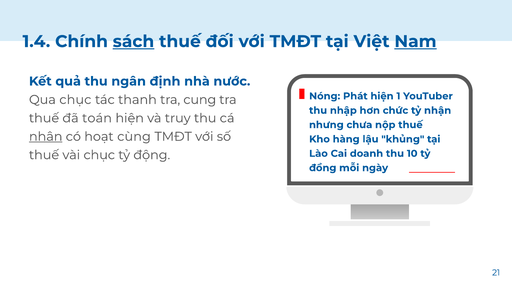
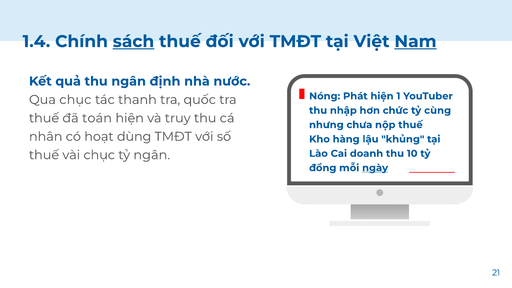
cung: cung -> quốc
nhận: nhận -> cùng
nhân underline: present -> none
cùng: cùng -> dùng
tỷ động: động -> ngân
ngày underline: none -> present
